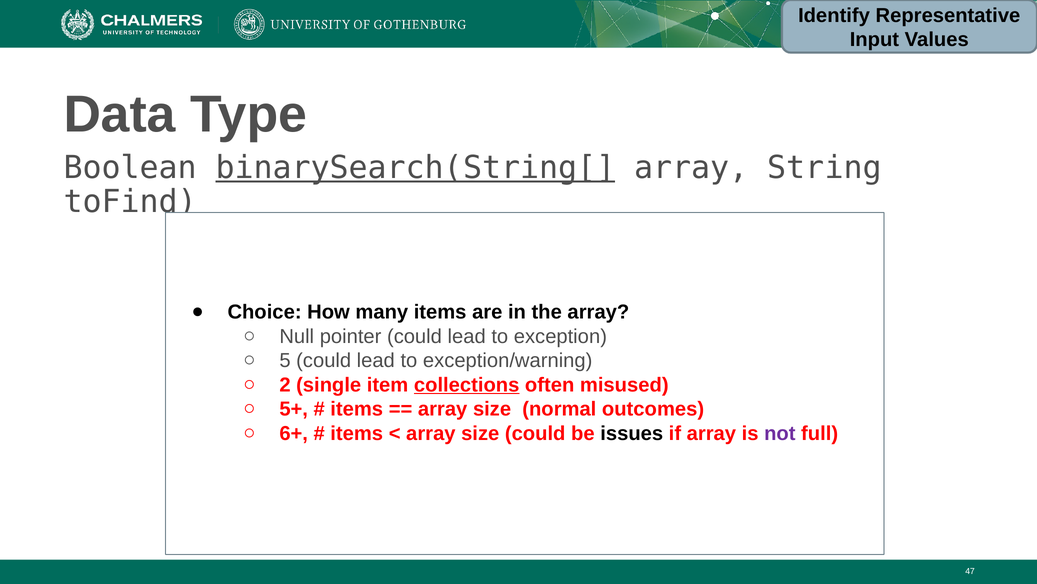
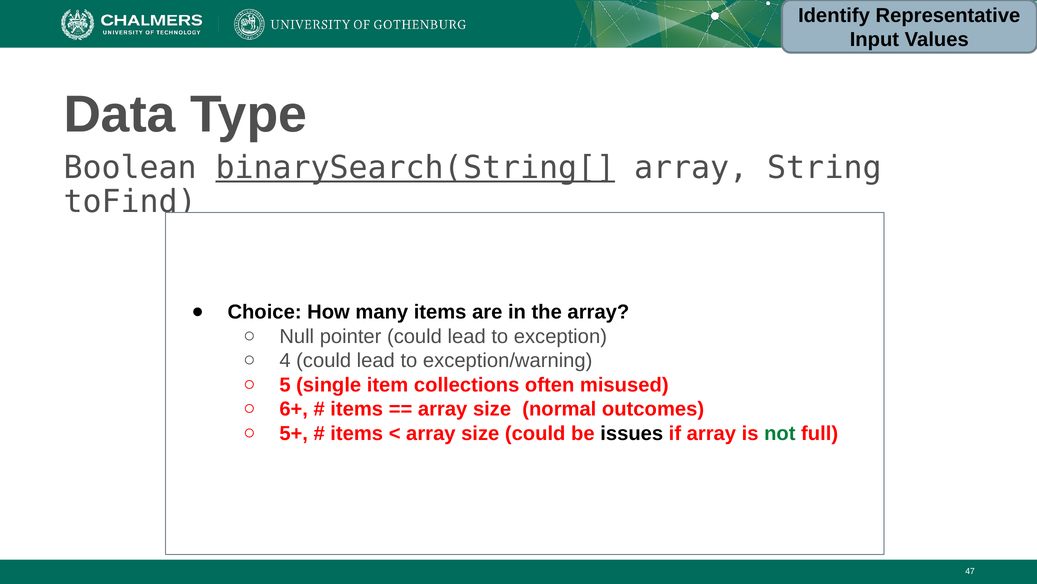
5: 5 -> 4
2: 2 -> 5
collections underline: present -> none
5+: 5+ -> 6+
6+: 6+ -> 5+
not colour: purple -> green
